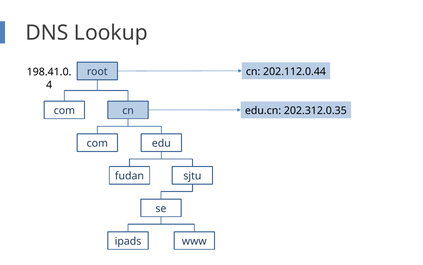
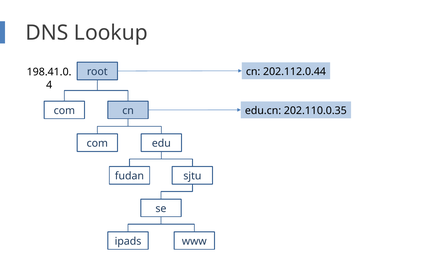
202.312.0.35: 202.312.0.35 -> 202.110.0.35
